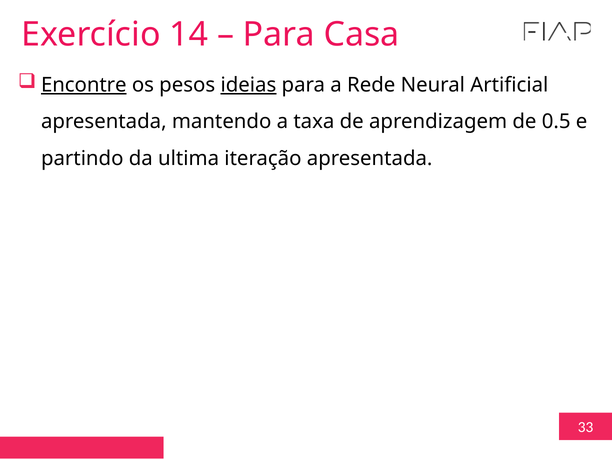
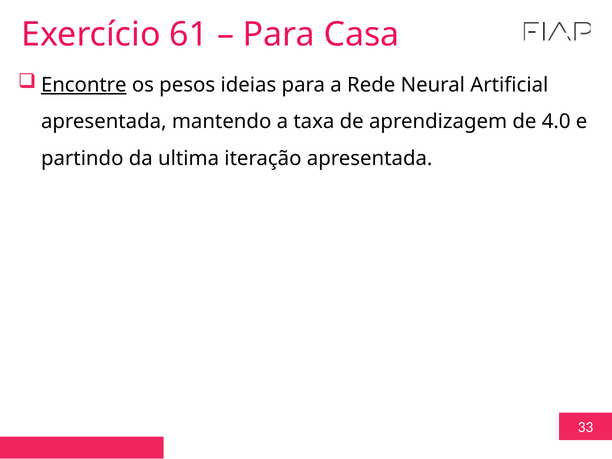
14: 14 -> 61
ideias underline: present -> none
0.5: 0.5 -> 4.0
